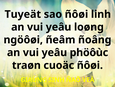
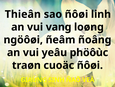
Tuyeät: Tuyeät -> Thieân
yeâu at (59, 27): yeâu -> vang
